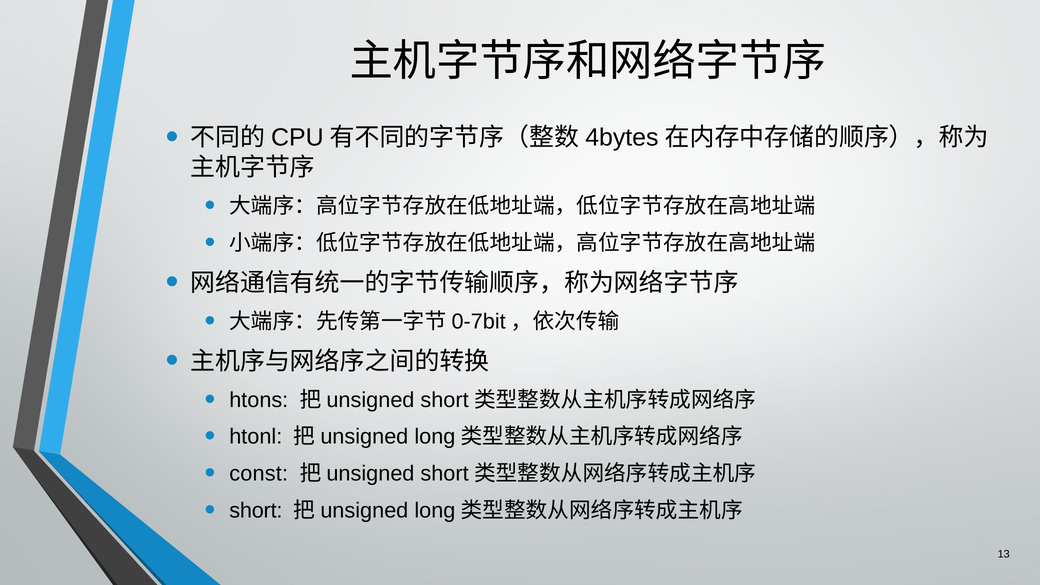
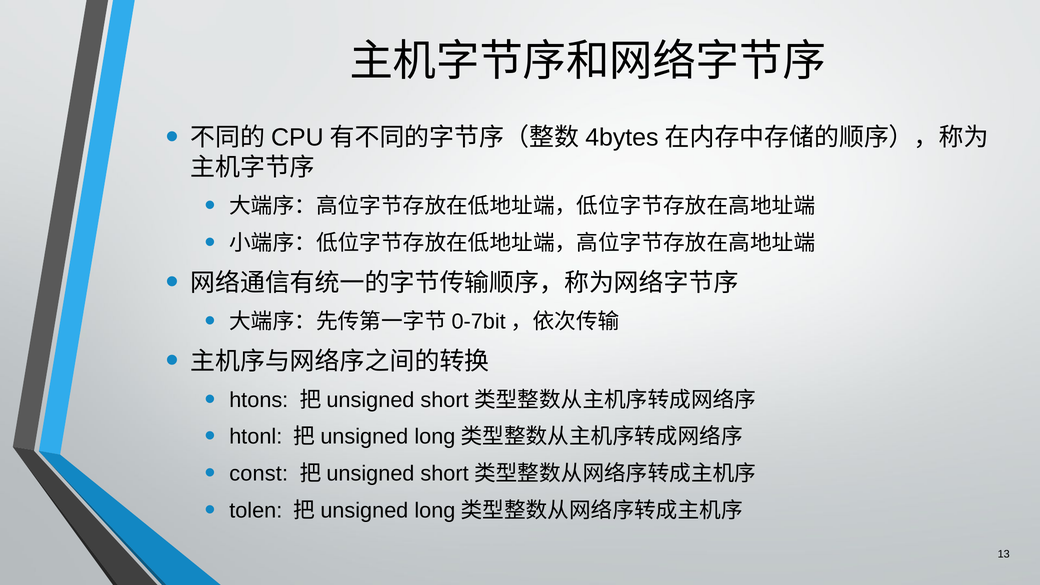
short: short -> tolen
